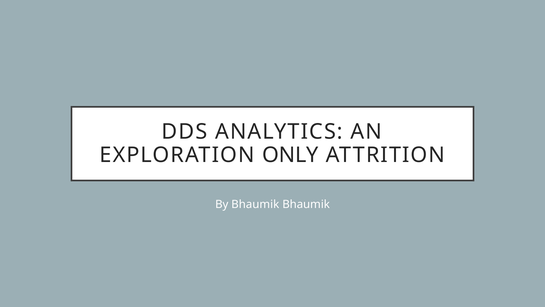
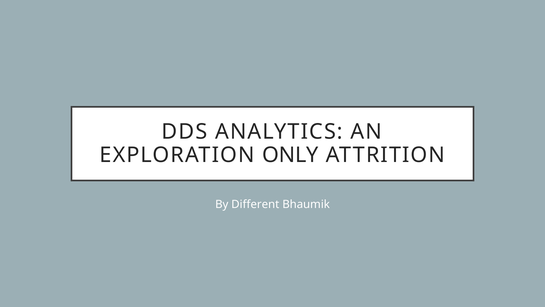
By Bhaumik: Bhaumik -> Different
